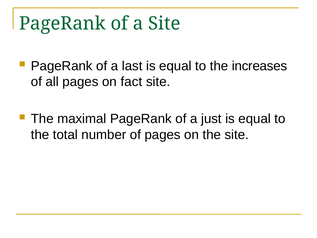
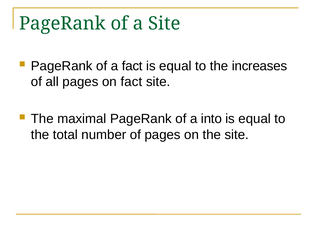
a last: last -> fact
just: just -> into
